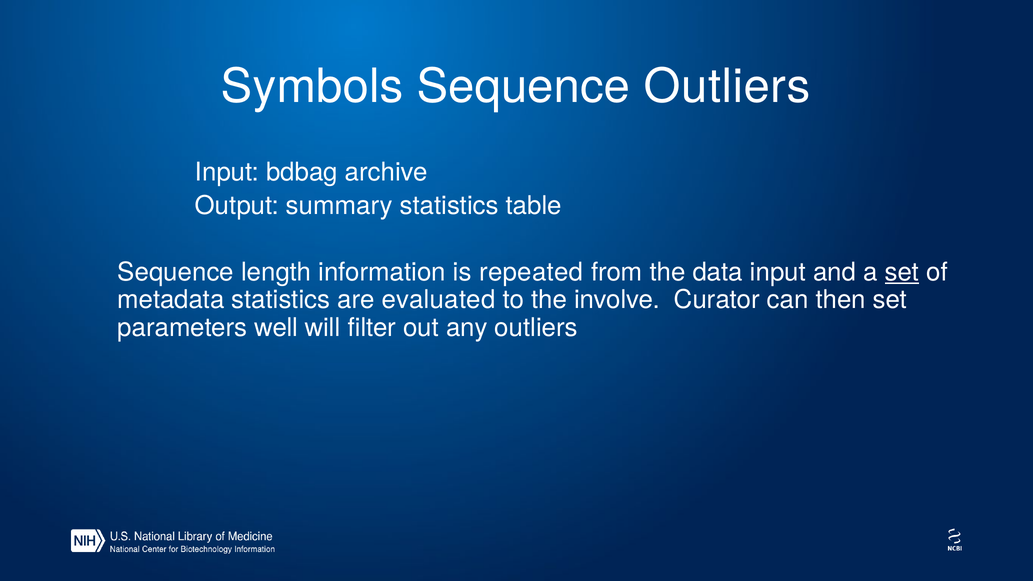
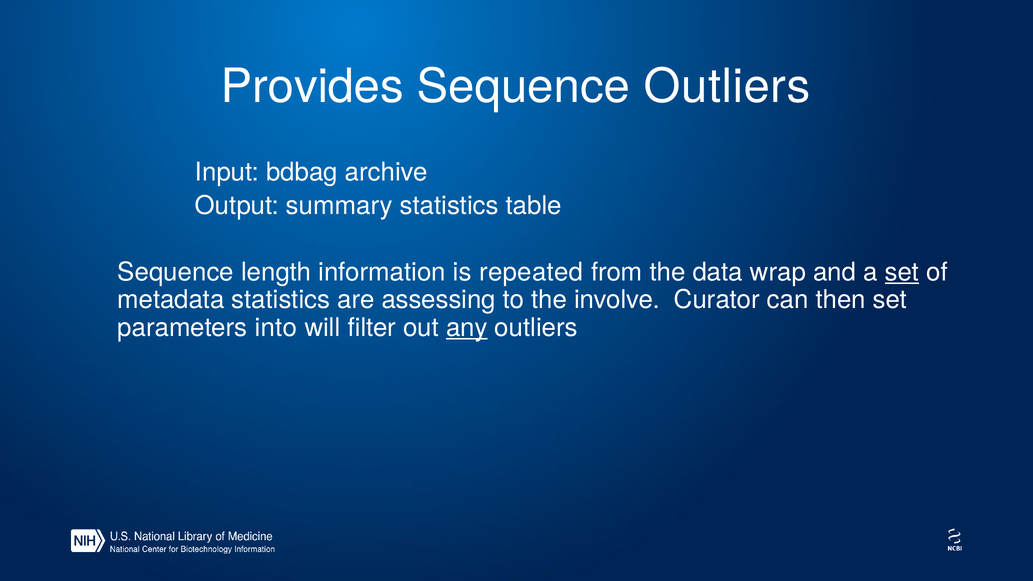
Symbols: Symbols -> Provides
data input: input -> wrap
evaluated: evaluated -> assessing
well: well -> into
any underline: none -> present
